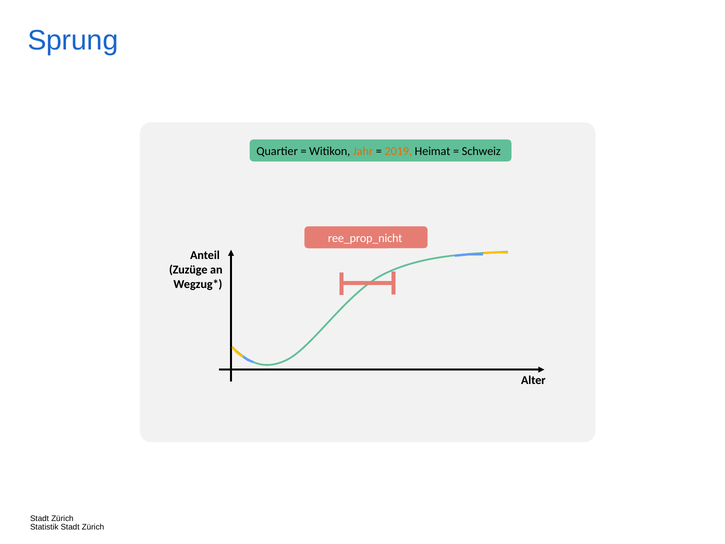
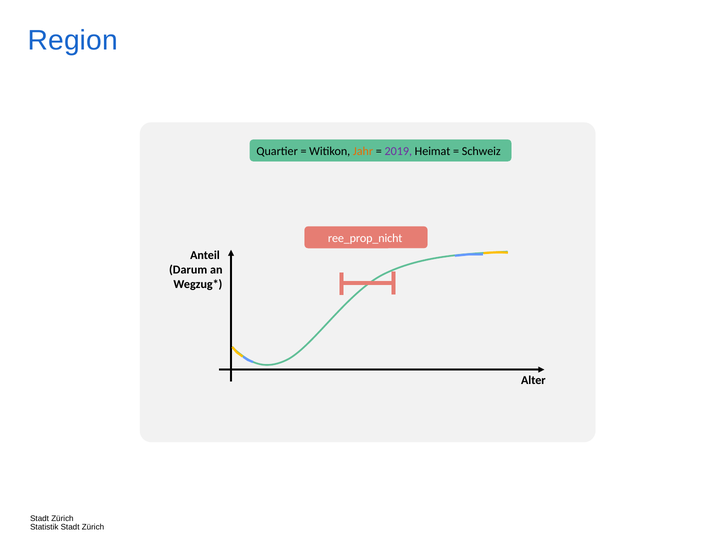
Sprung: Sprung -> Region
2019 colour: orange -> purple
Zuzüge: Zuzüge -> Darum
